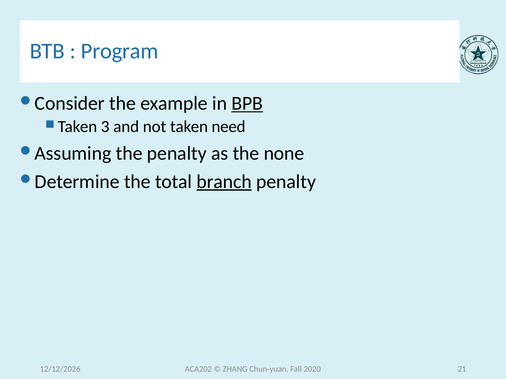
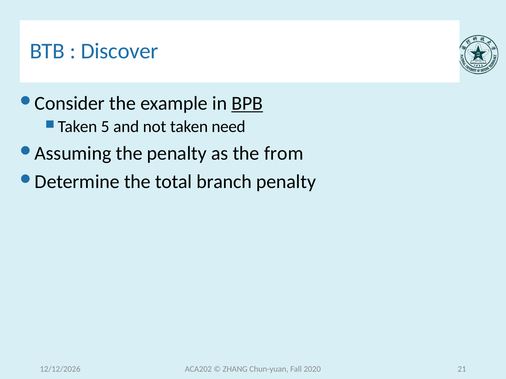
Program: Program -> Discover
3: 3 -> 5
none: none -> from
branch underline: present -> none
